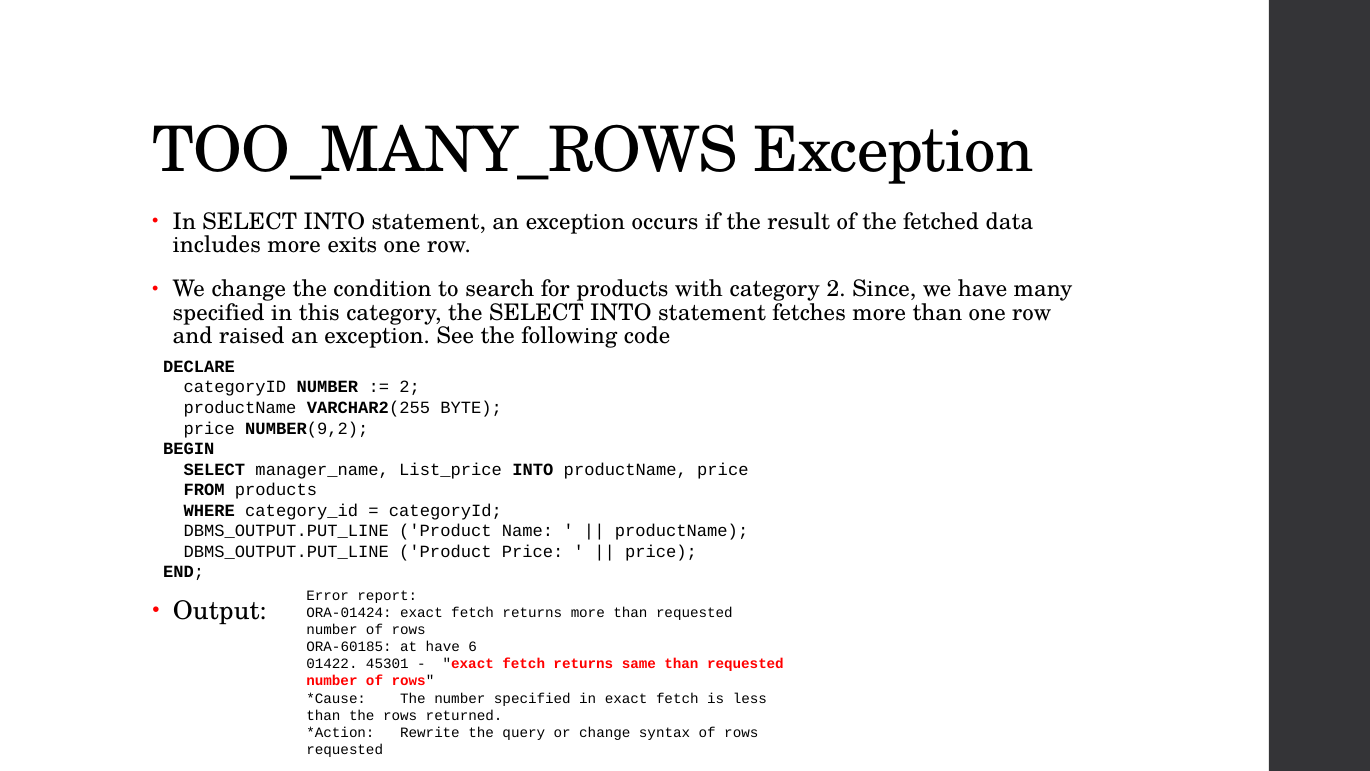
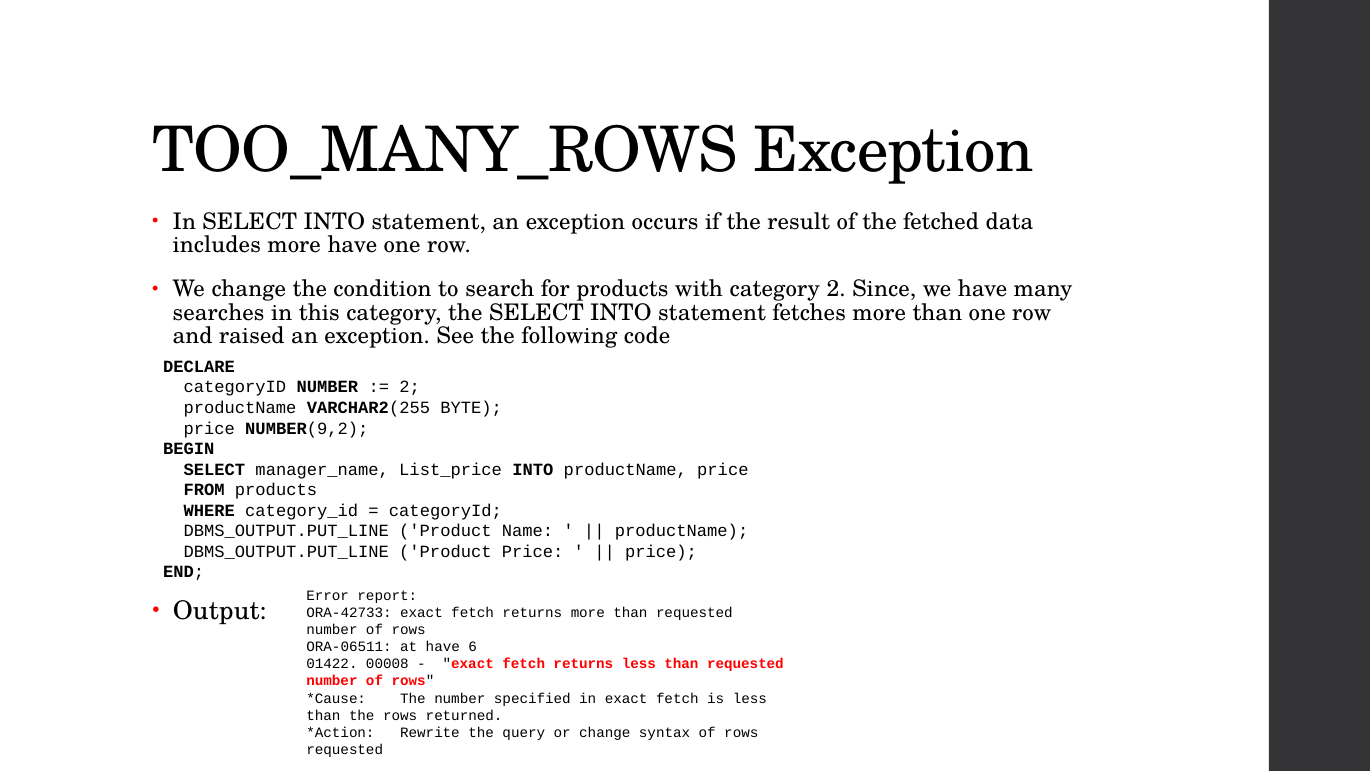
more exits: exits -> have
specified at (219, 313): specified -> searches
ORA-01424: ORA-01424 -> ORA-42733
ORA-60185: ORA-60185 -> ORA-06511
45301: 45301 -> 00008
returns same: same -> less
